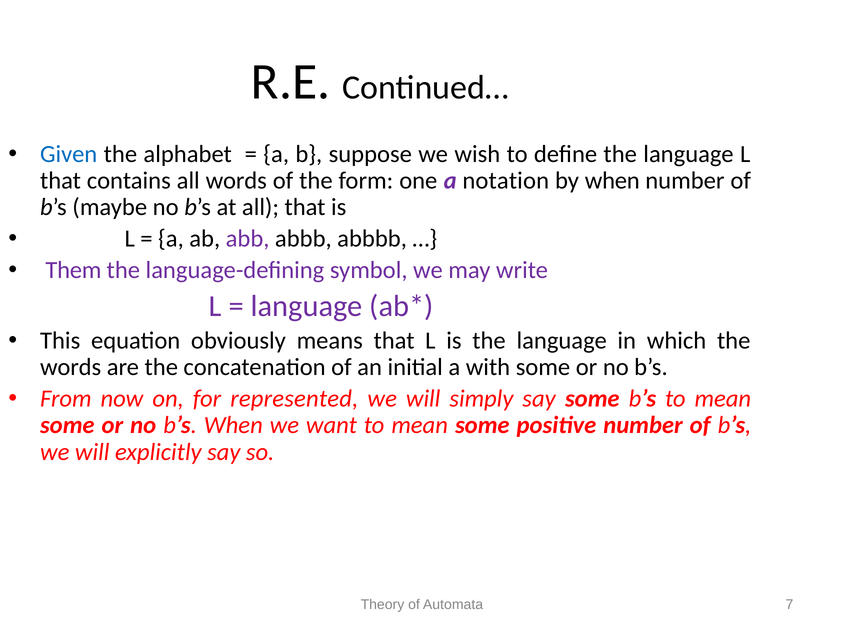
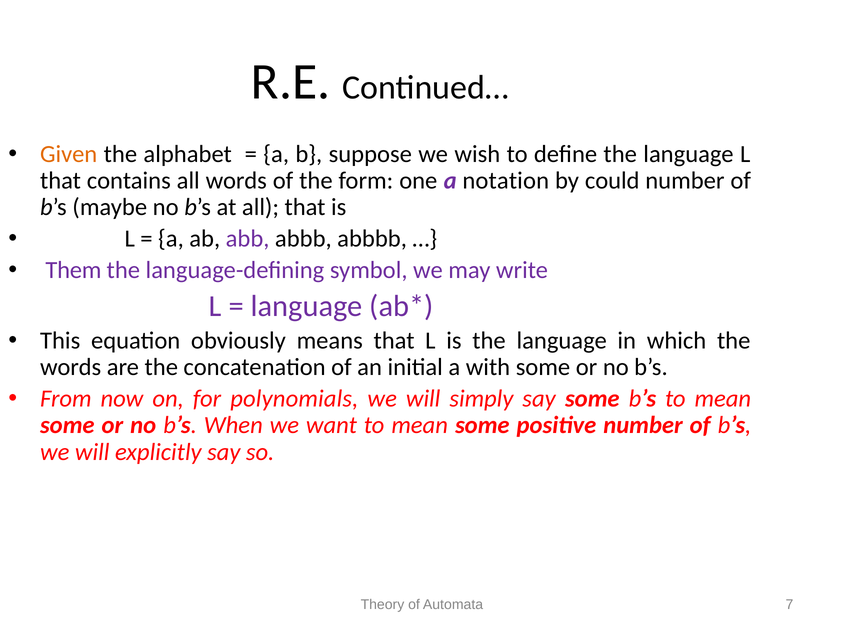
Given colour: blue -> orange
by when: when -> could
represented: represented -> polynomials
